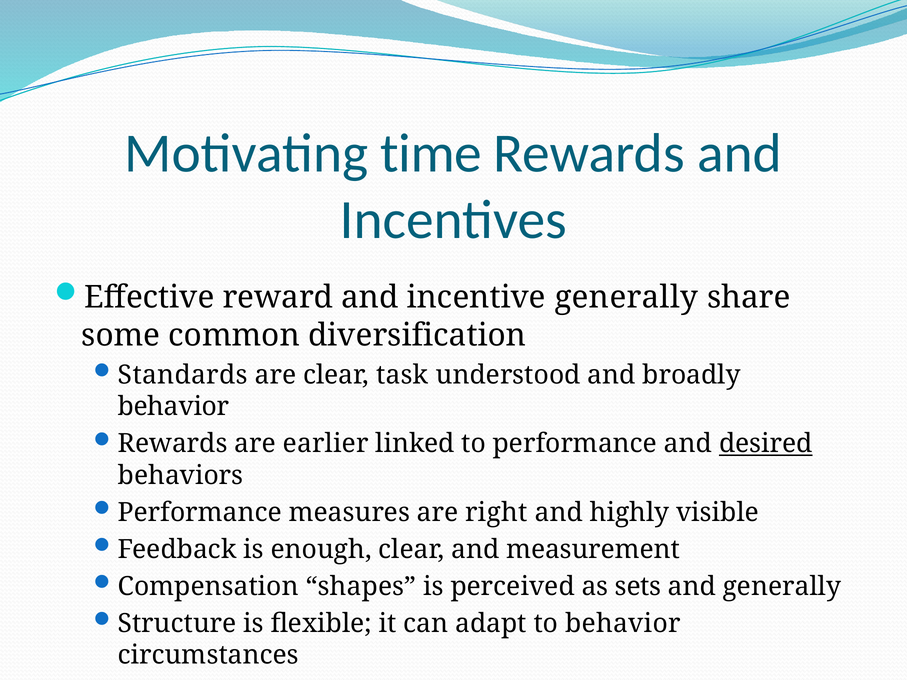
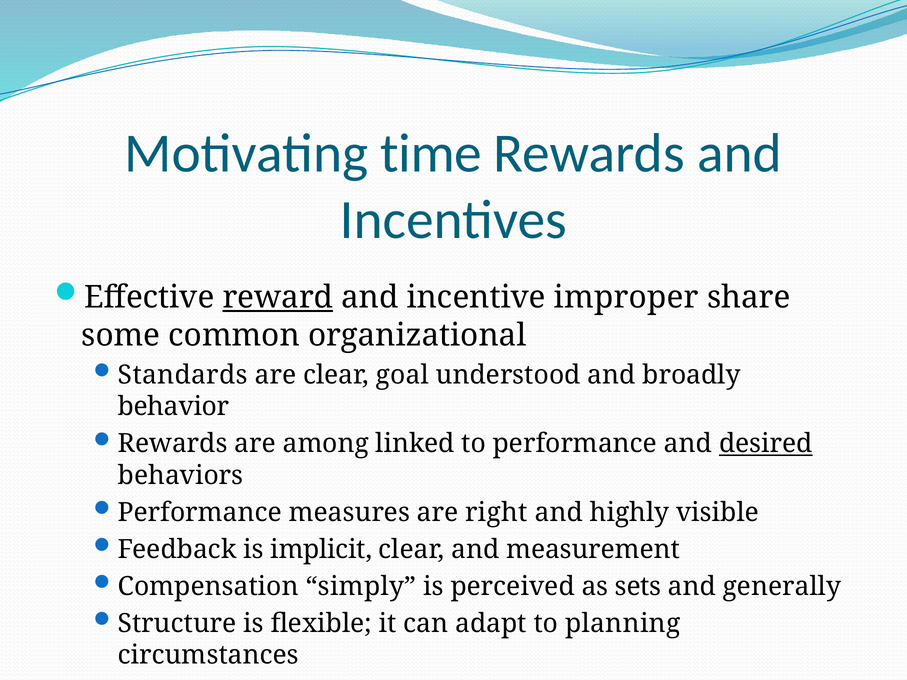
reward underline: none -> present
incentive generally: generally -> improper
diversification: diversification -> organizational
task: task -> goal
earlier: earlier -> among
enough: enough -> implicit
shapes: shapes -> simply
to behavior: behavior -> planning
